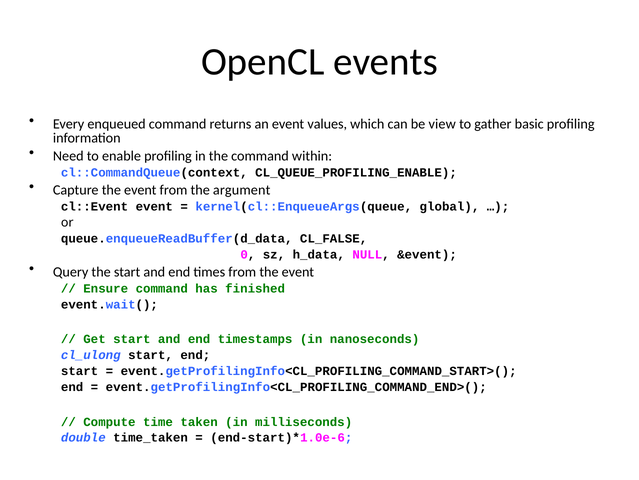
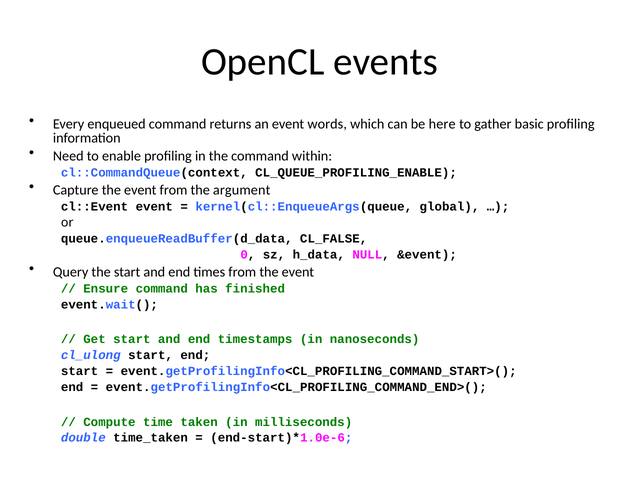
values: values -> words
view: view -> here
